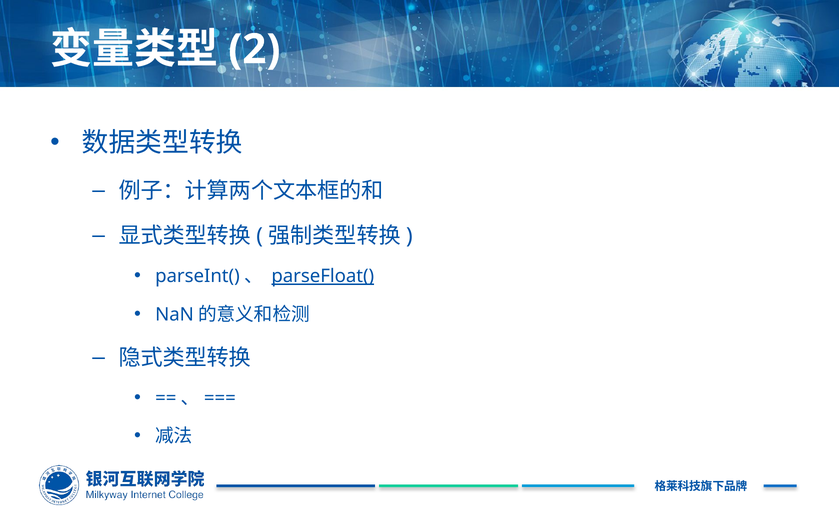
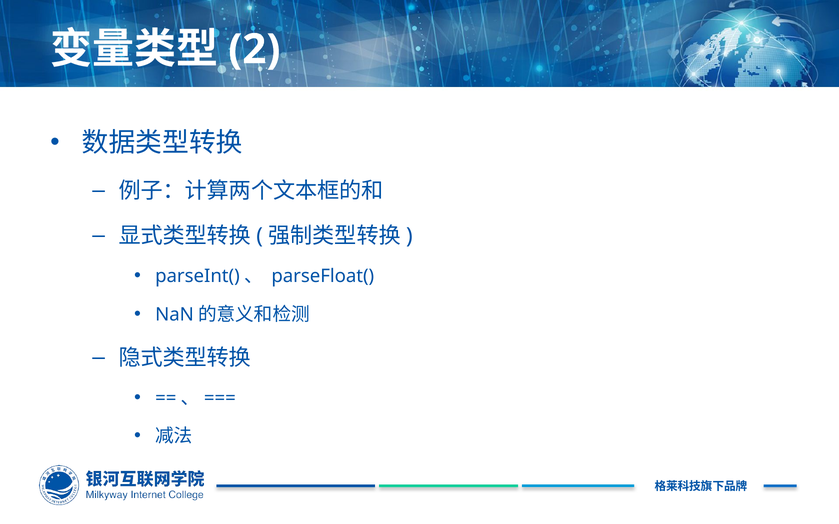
parseFloat( underline: present -> none
